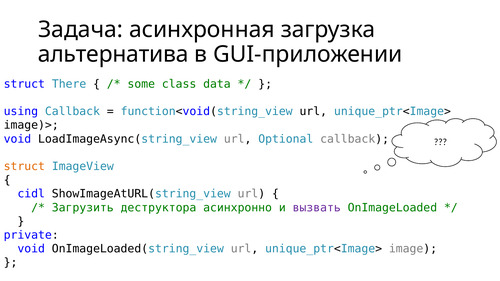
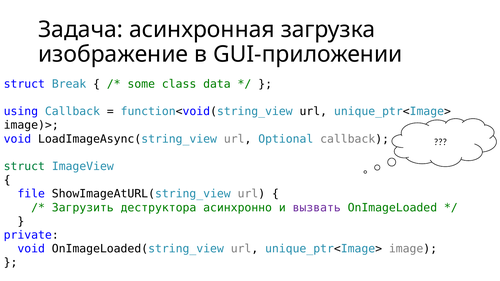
альтернатива: альтернатива -> изображение
There: There -> Break
struct at (24, 167) colour: orange -> green
cidl: cidl -> file
